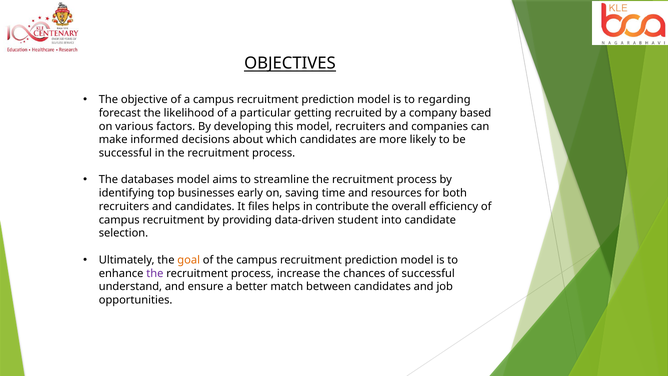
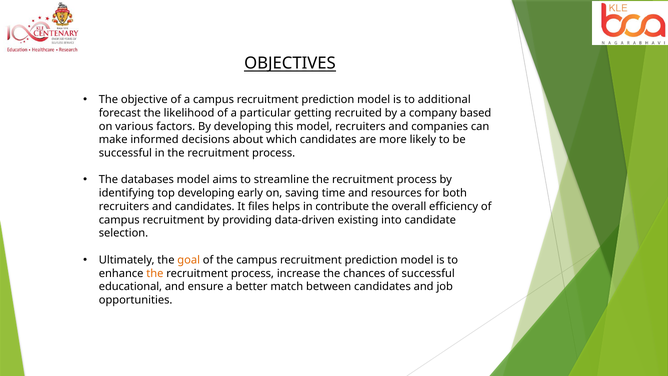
regarding: regarding -> additional
top businesses: businesses -> developing
student: student -> existing
the at (155, 273) colour: purple -> orange
understand: understand -> educational
